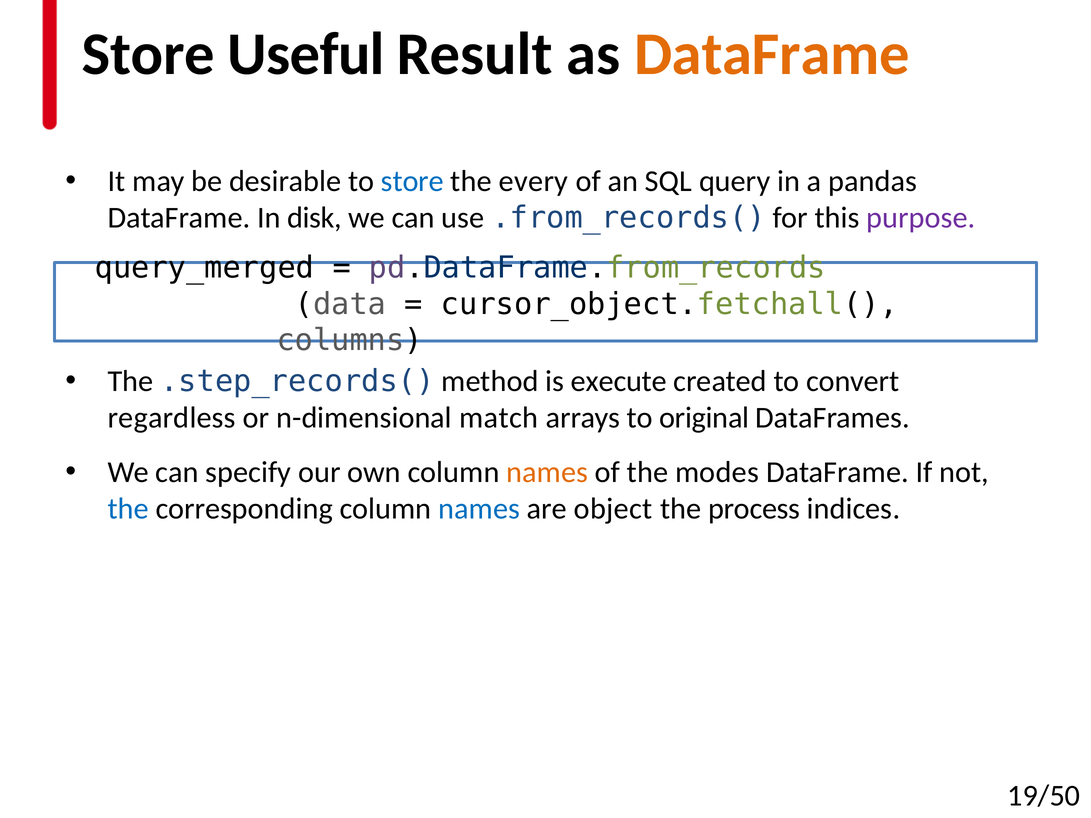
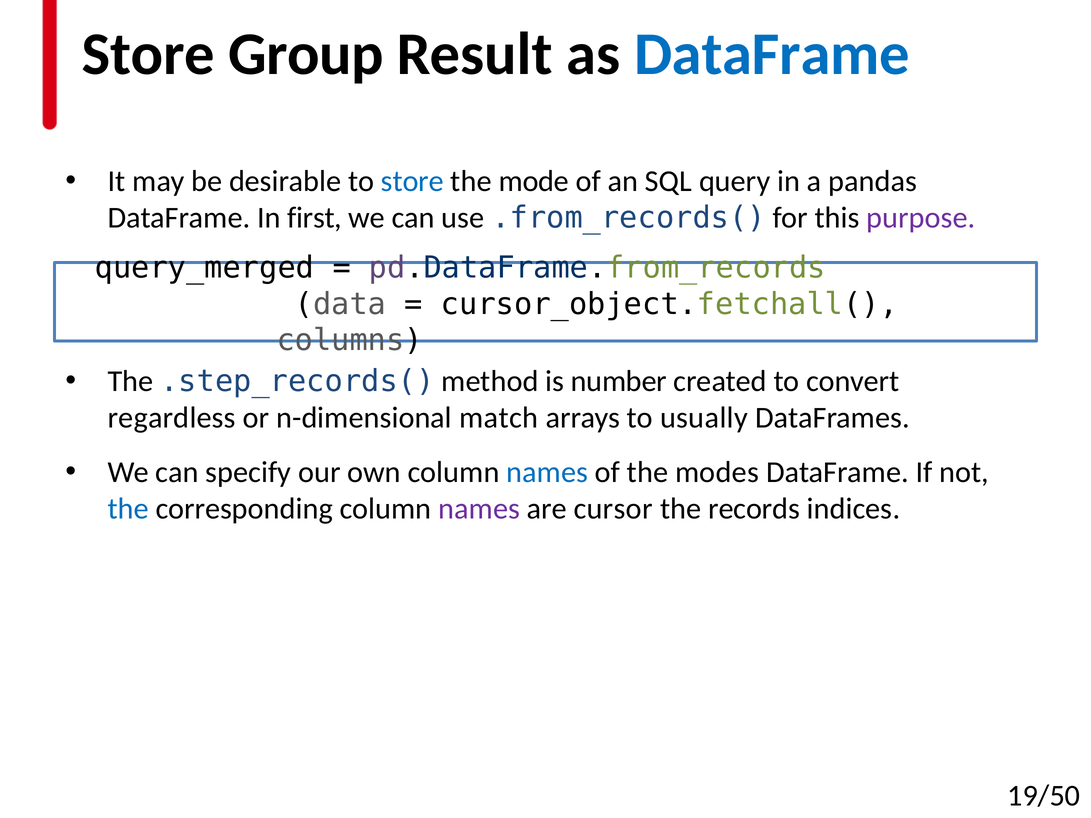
Useful: Useful -> Group
DataFrame at (772, 54) colour: orange -> blue
every: every -> mode
disk: disk -> first
execute: execute -> number
original: original -> usually
names at (547, 472) colour: orange -> blue
names at (479, 509) colour: blue -> purple
object: object -> cursor
process: process -> records
